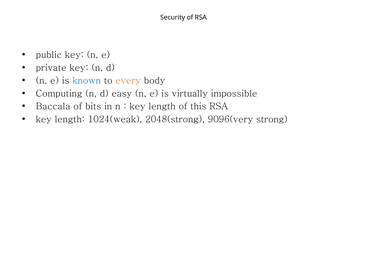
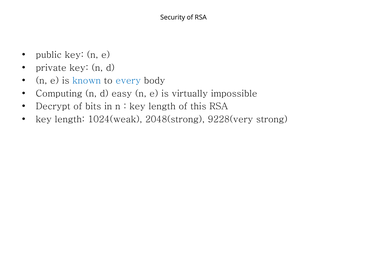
every colour: orange -> blue
Baccala: Baccala -> Decrypt
9096(very: 9096(very -> 9228(very
